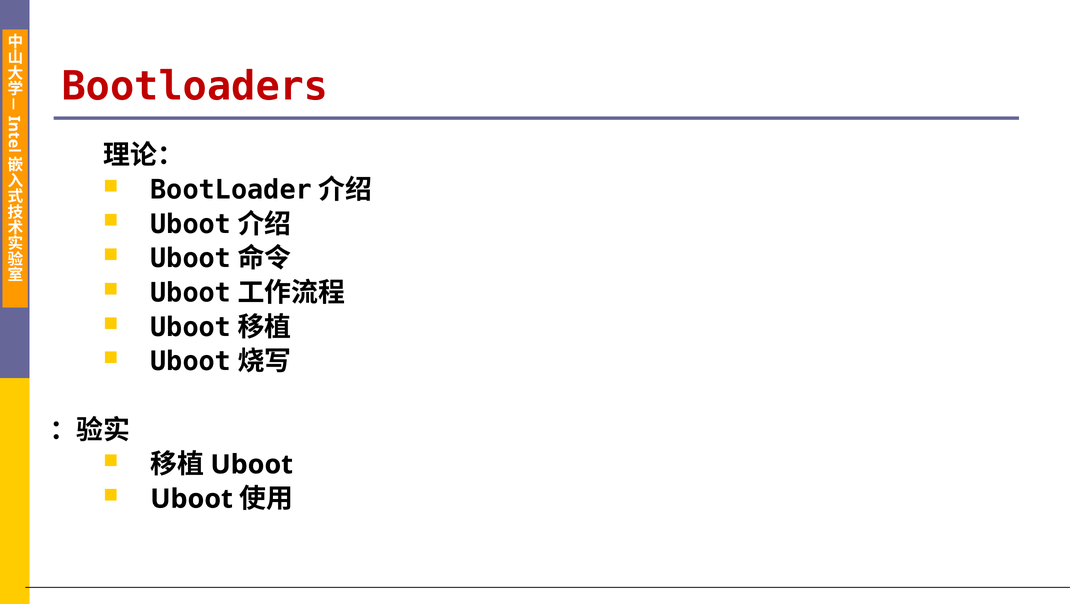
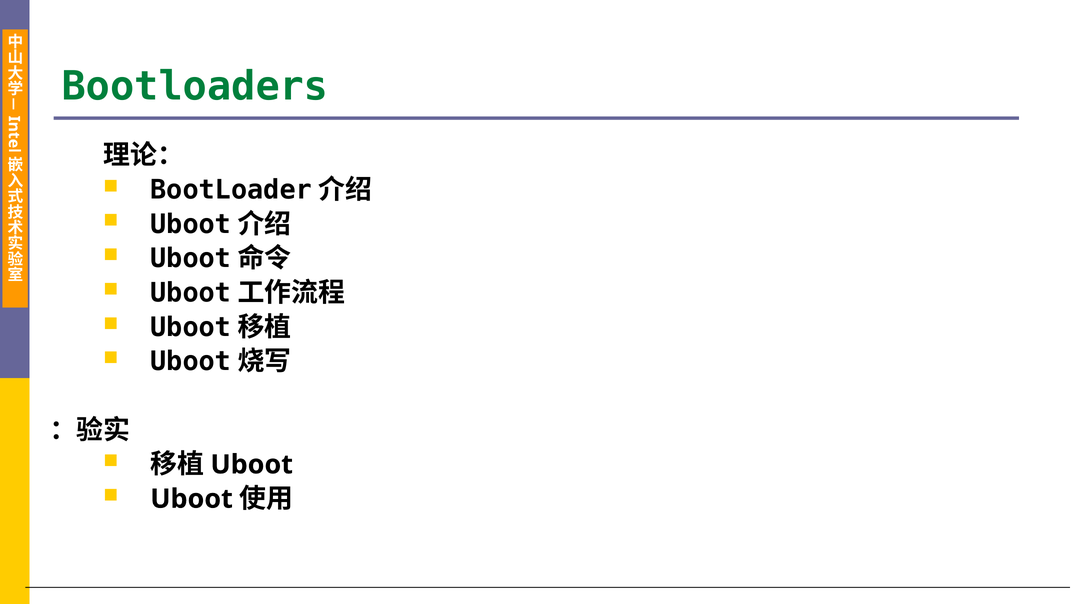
Bootloaders colour: red -> green
